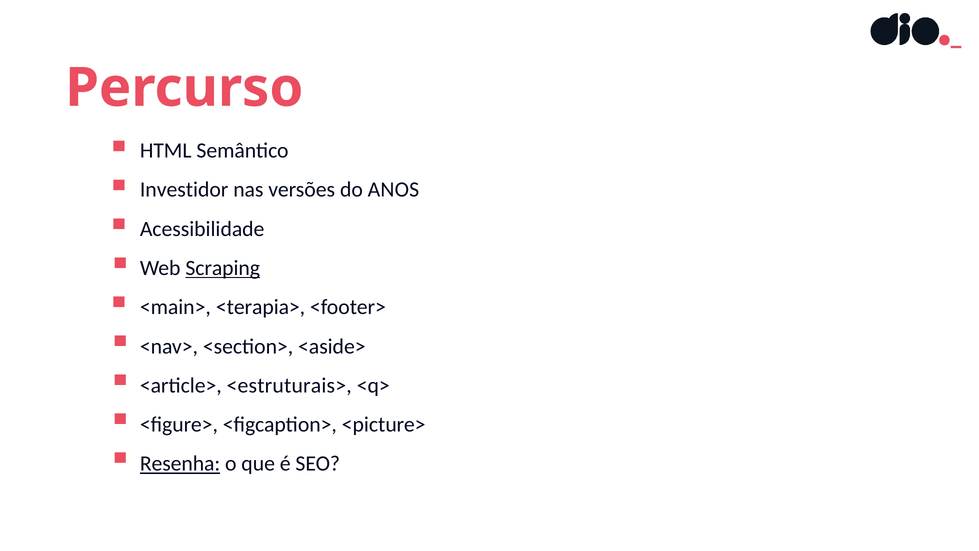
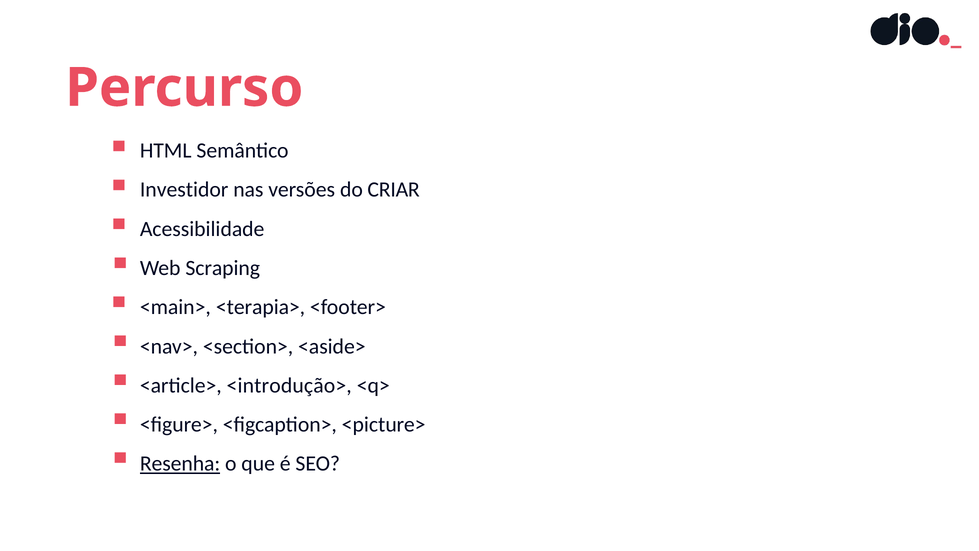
ANOS: ANOS -> CRIAR
Scraping underline: present -> none
<estruturais>: <estruturais> -> <introdução>
